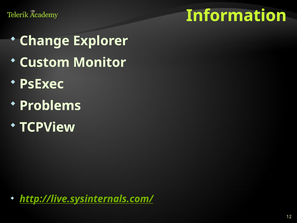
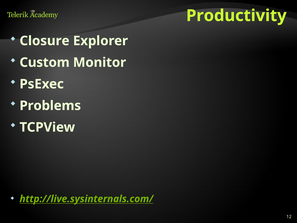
Information: Information -> Productivity
Change: Change -> Closure
